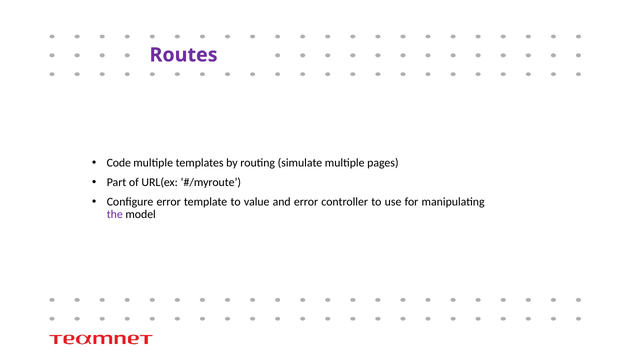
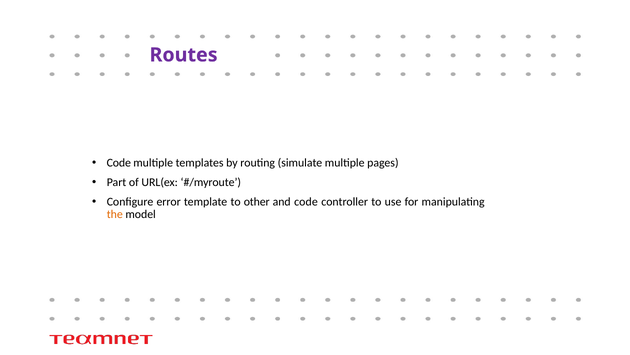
value: value -> other
and error: error -> code
the colour: purple -> orange
